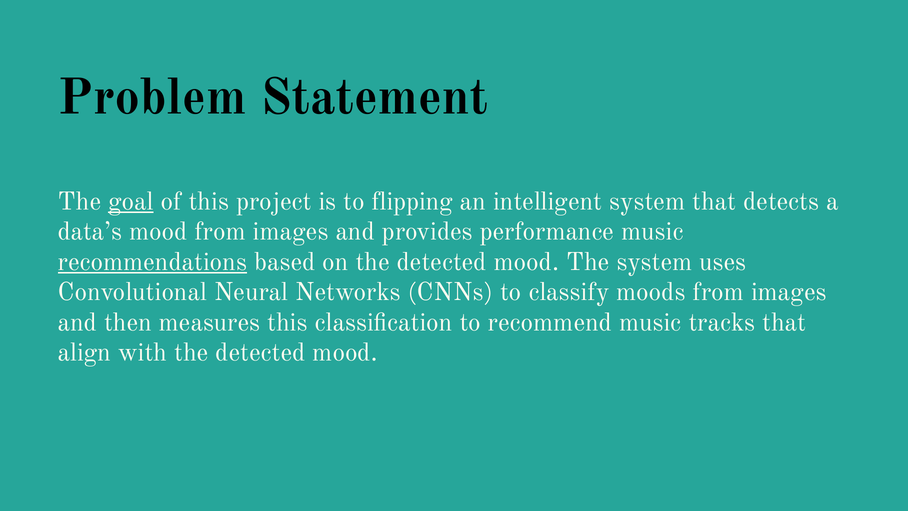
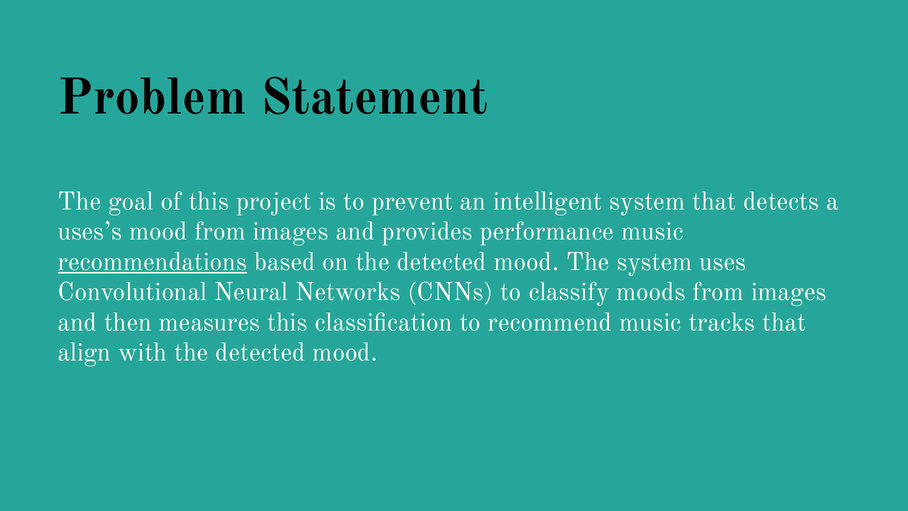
goal underline: present -> none
flipping: flipping -> prevent
data’s: data’s -> uses’s
